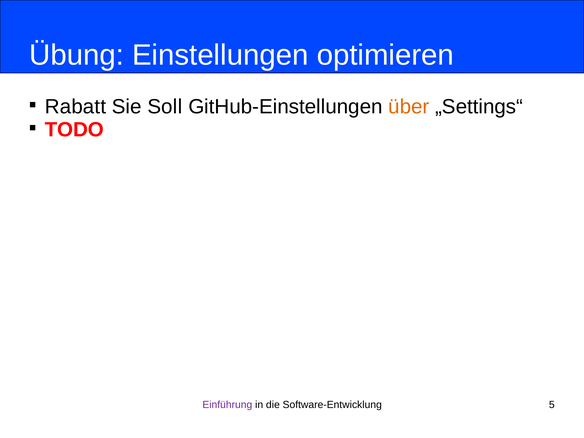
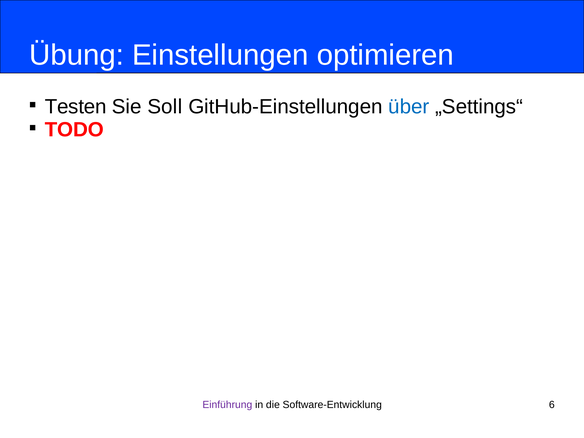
Rabatt: Rabatt -> Testen
über colour: orange -> blue
5: 5 -> 6
